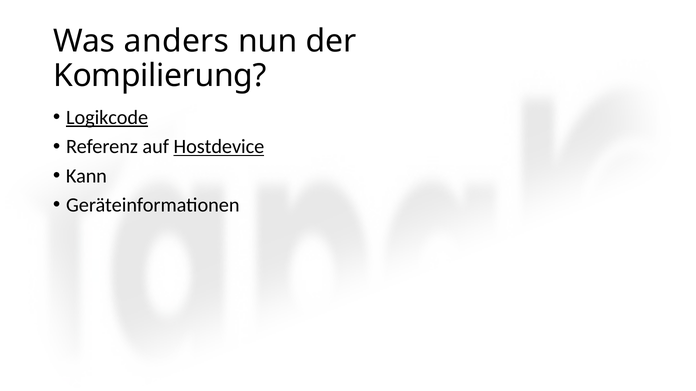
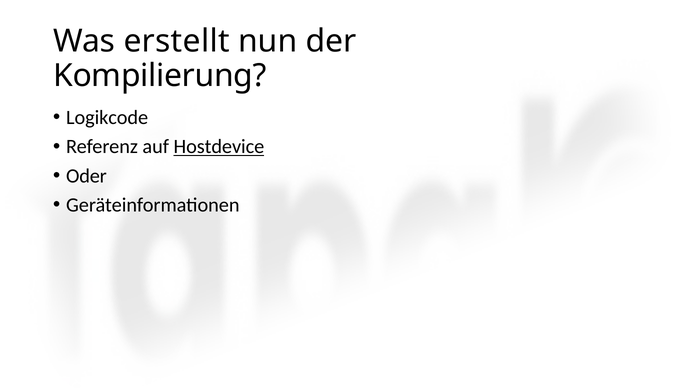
anders: anders -> erstellt
Logikcode underline: present -> none
Kann: Kann -> Oder
